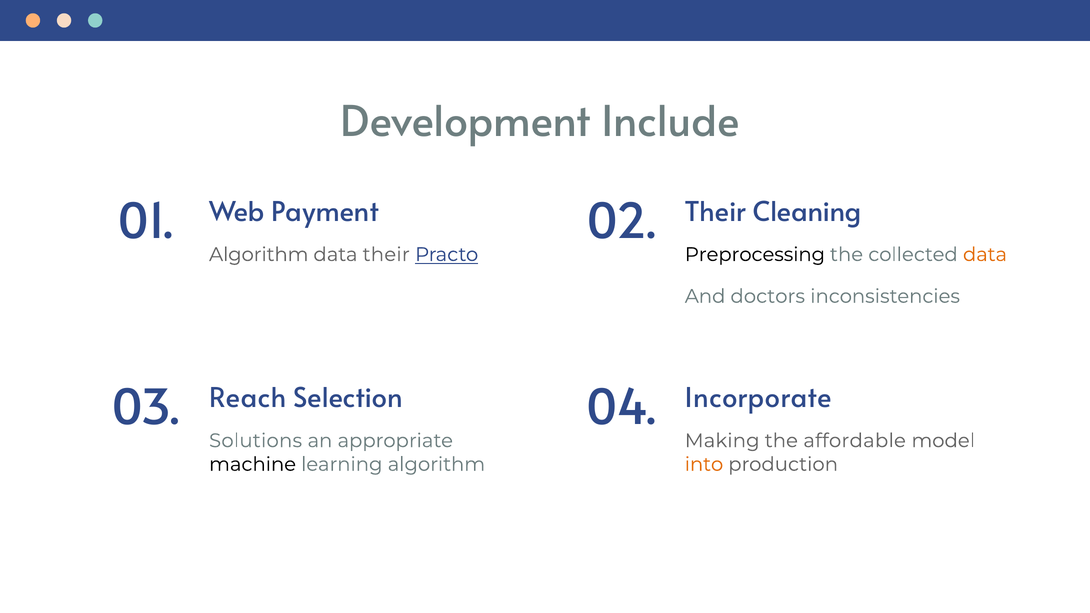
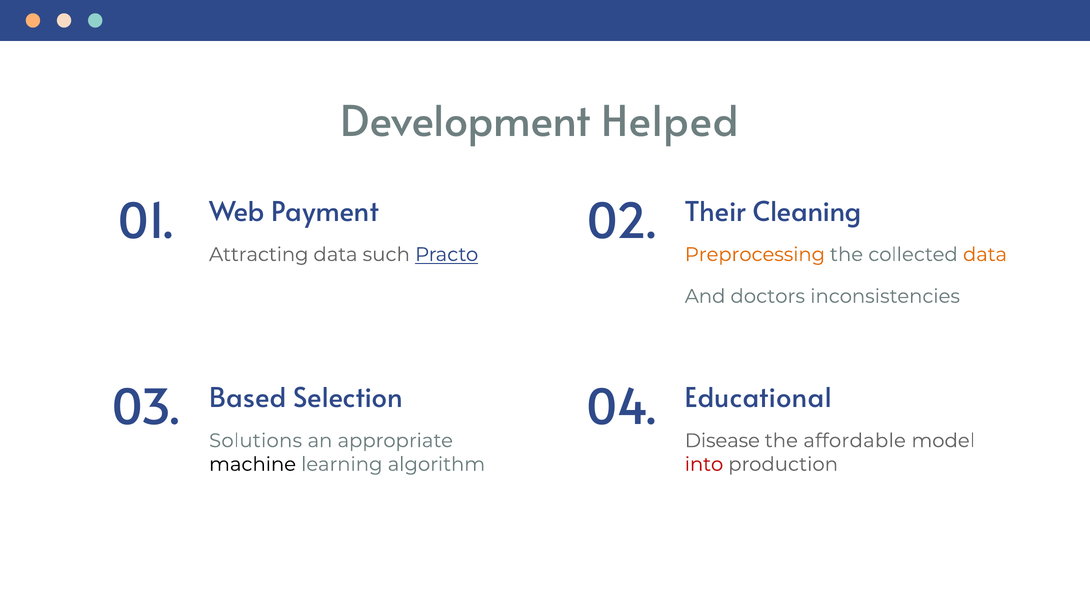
Include: Include -> Helped
Algorithm at (259, 255): Algorithm -> Attracting
data their: their -> such
Preprocessing colour: black -> orange
Reach: Reach -> Based
Incorporate: Incorporate -> Educational
Making: Making -> Disease
into colour: orange -> red
